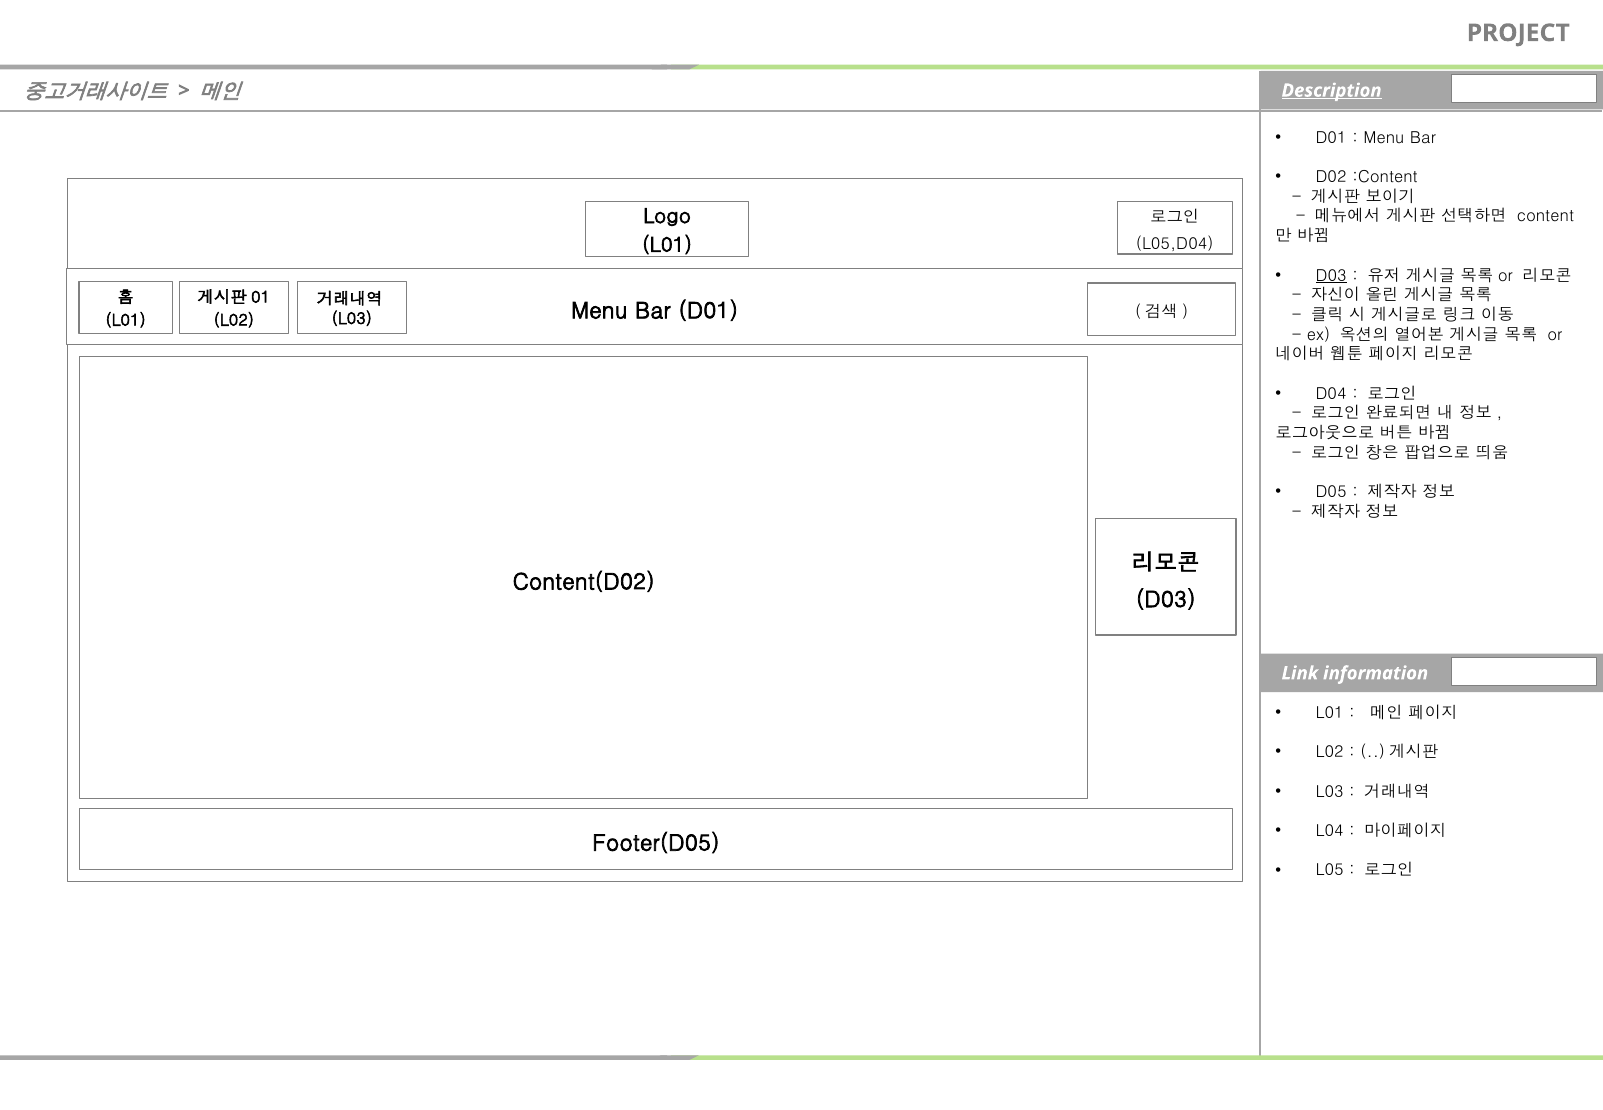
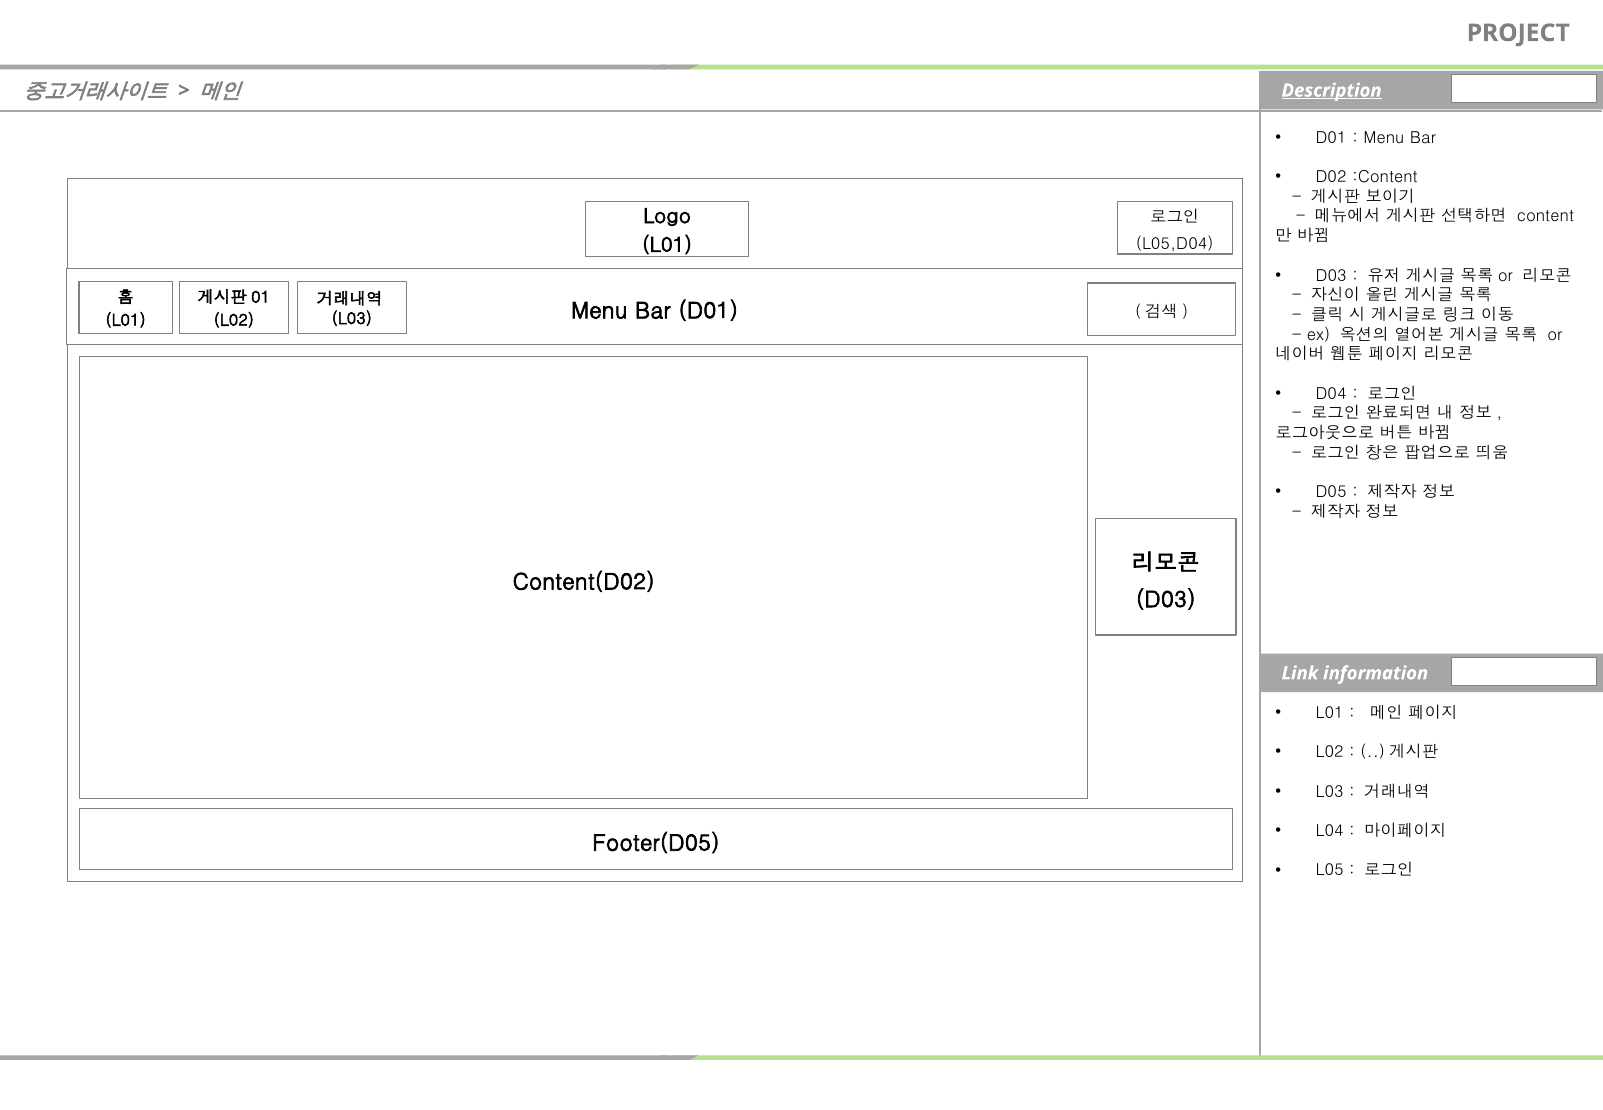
D03 at (1331, 276) underline: present -> none
